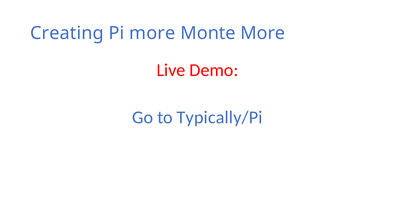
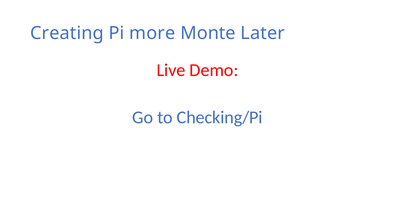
Monte More: More -> Later
Typically/Pi: Typically/Pi -> Checking/Pi
